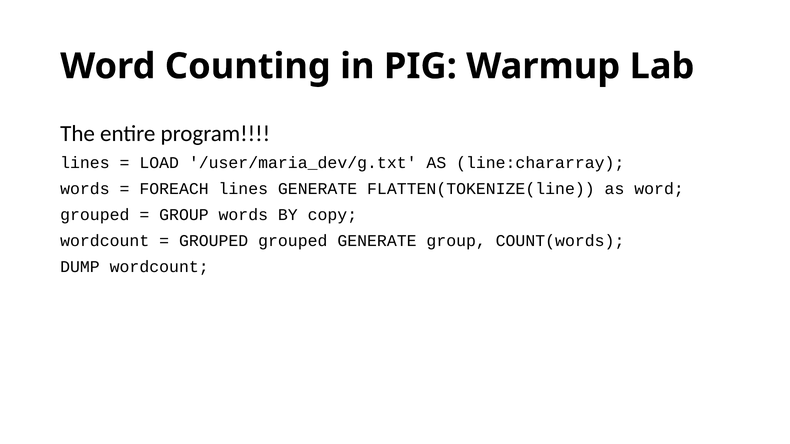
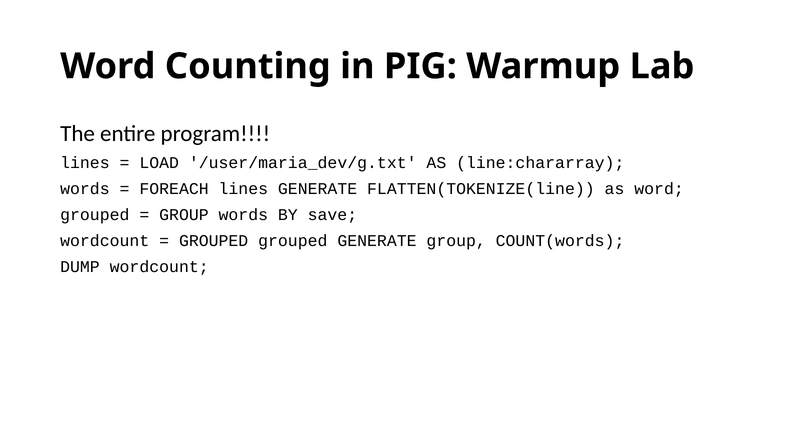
copy: copy -> save
